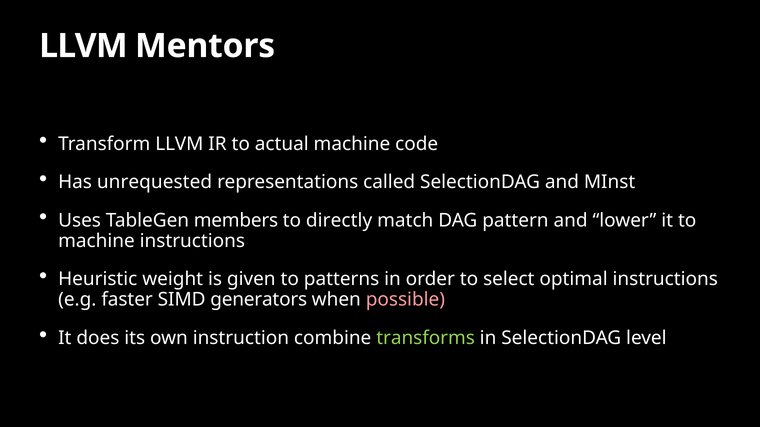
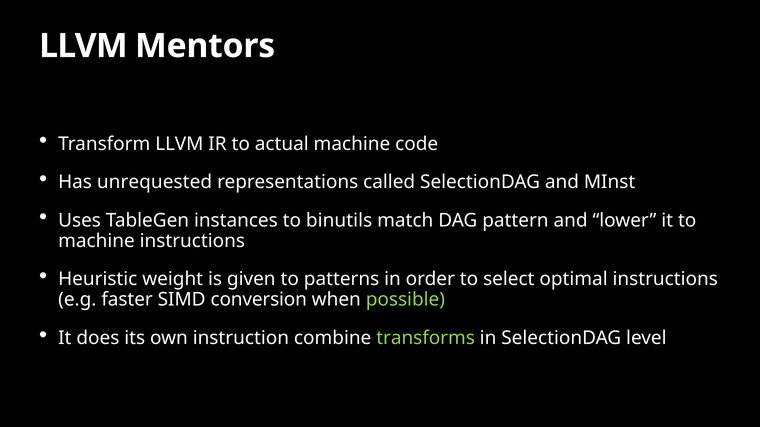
members: members -> instances
directly: directly -> binutils
generators: generators -> conversion
possible colour: pink -> light green
